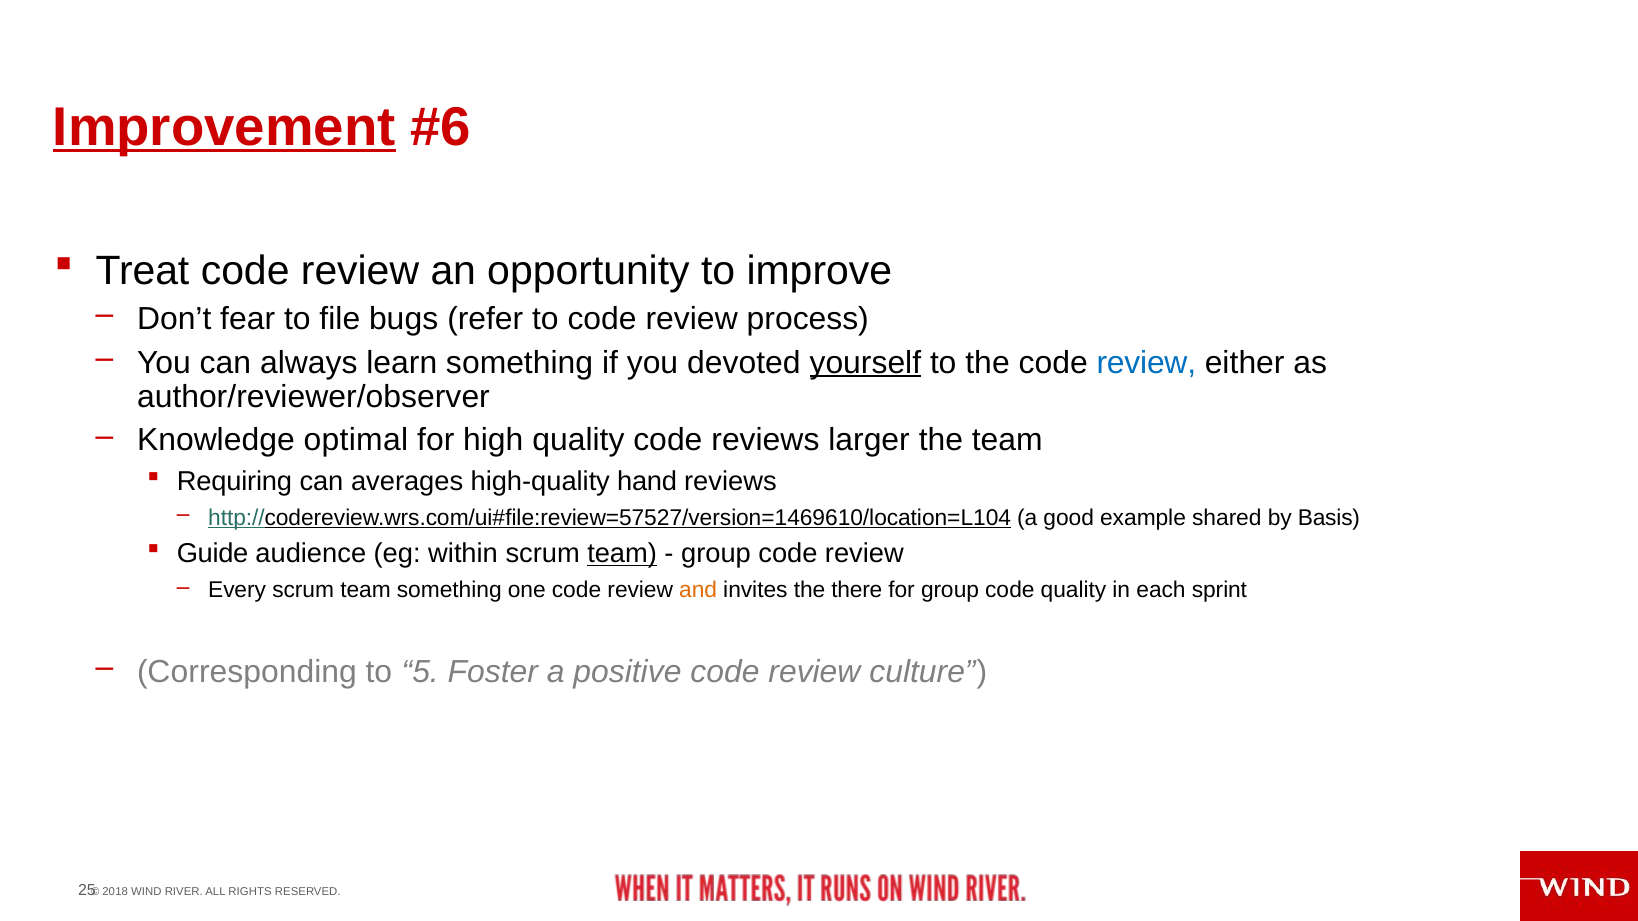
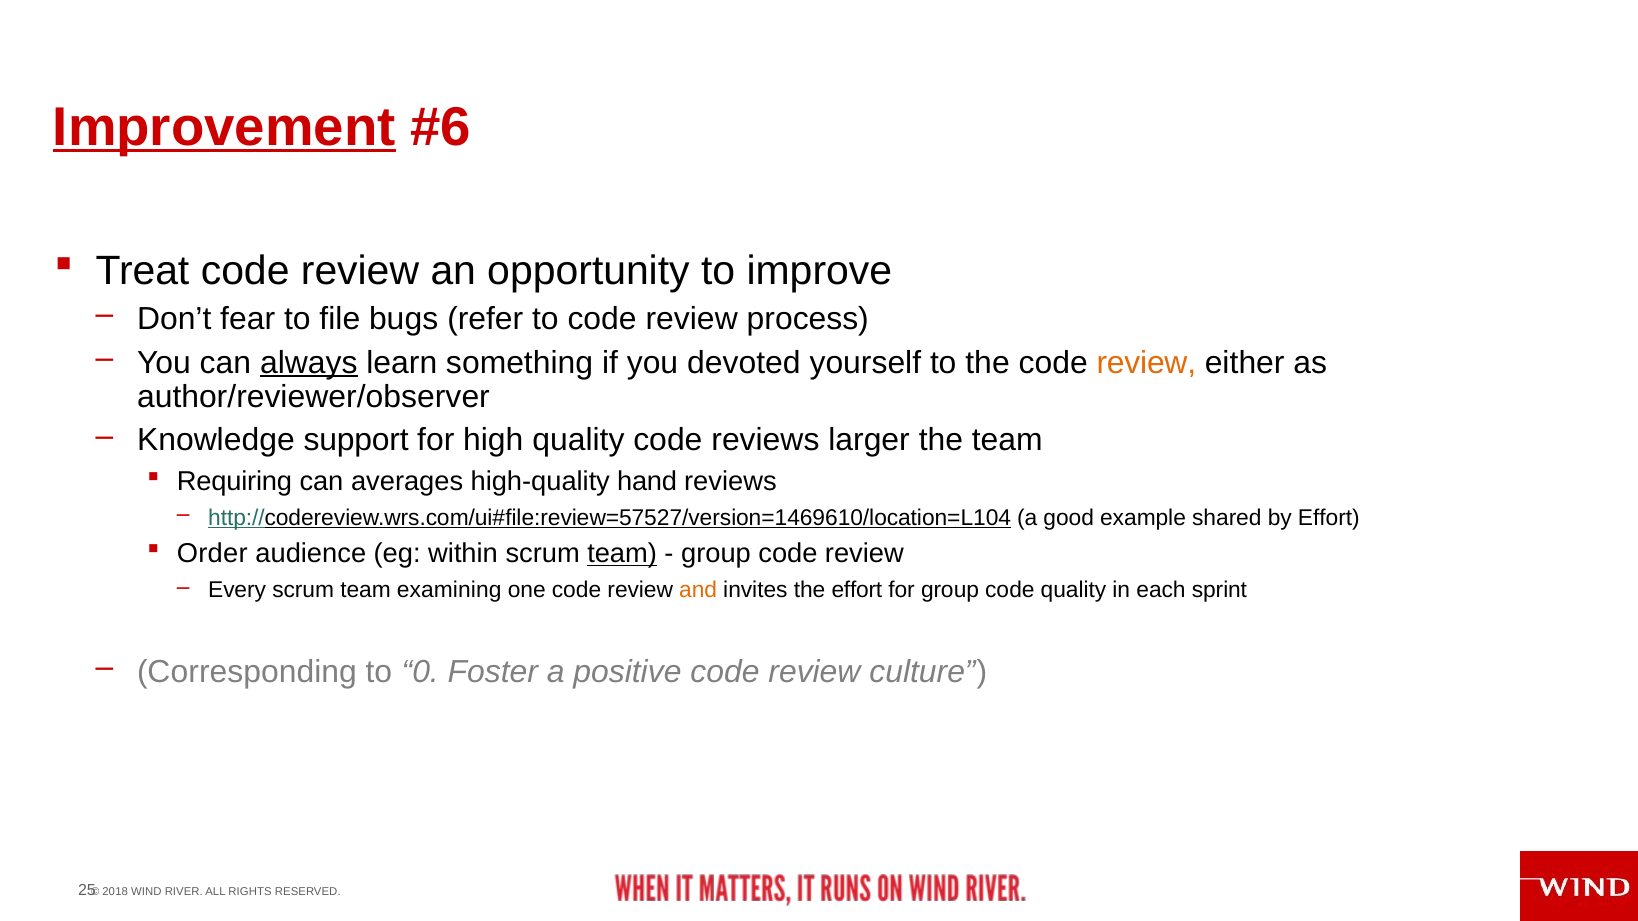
always underline: none -> present
yourself underline: present -> none
review at (1146, 363) colour: blue -> orange
optimal: optimal -> support
by Basis: Basis -> Effort
Guide: Guide -> Order
team something: something -> examining
the there: there -> effort
5: 5 -> 0
